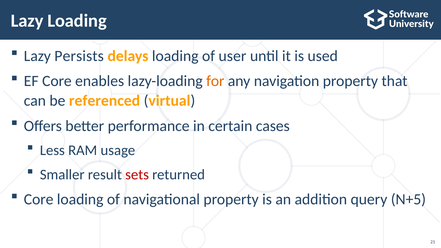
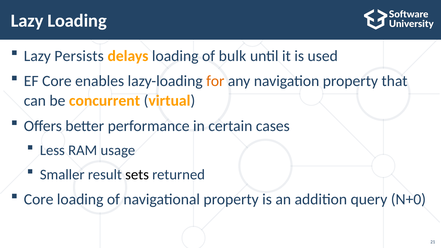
user: user -> bulk
referenced: referenced -> concurrent
sets colour: red -> black
N+5: N+5 -> N+0
